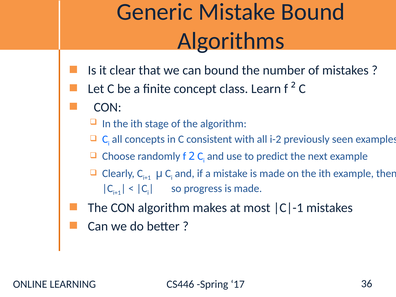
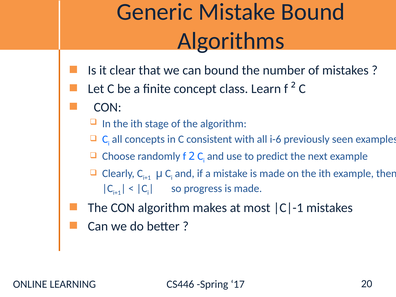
i-2: i-2 -> i-6
36: 36 -> 20
